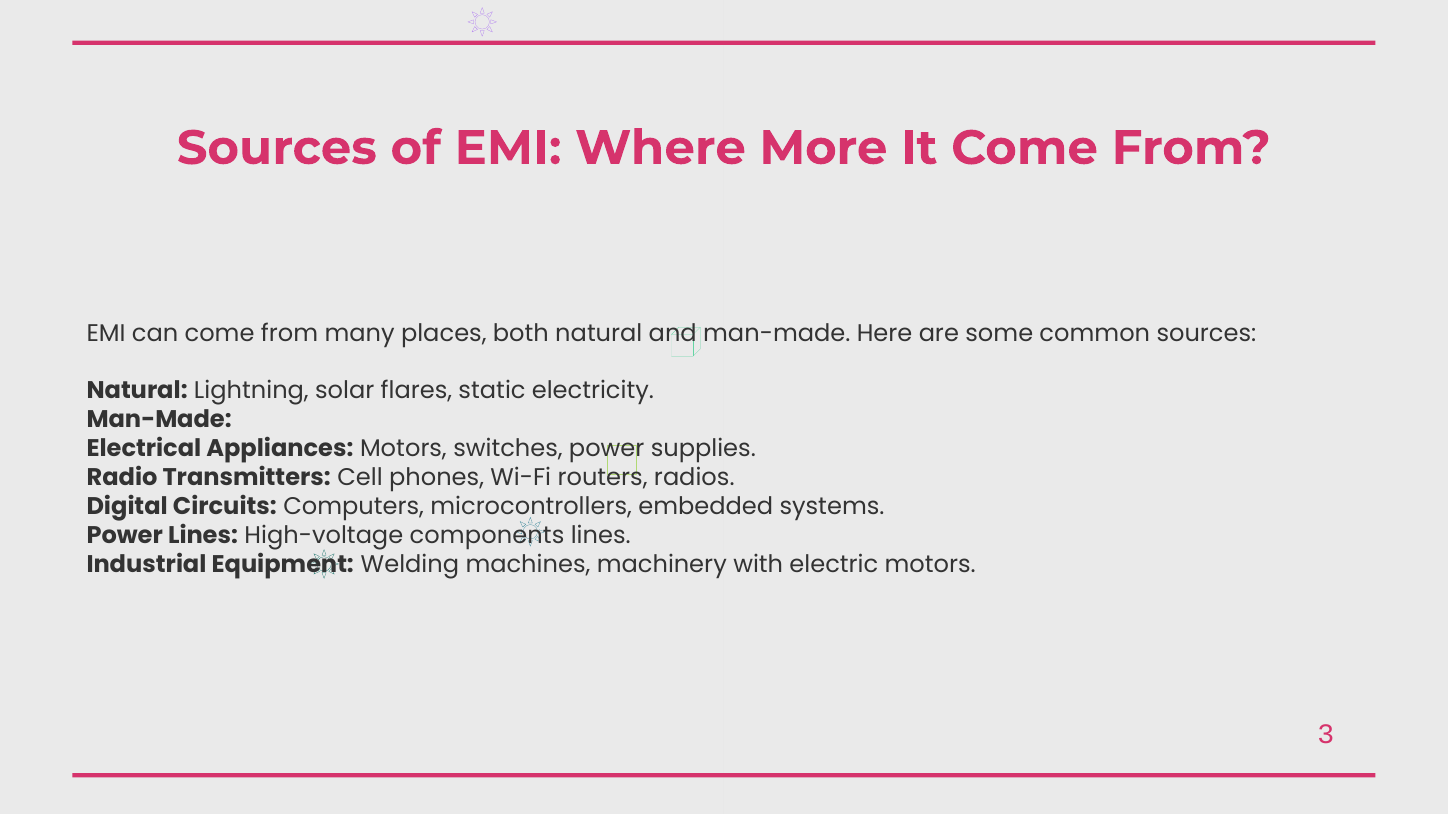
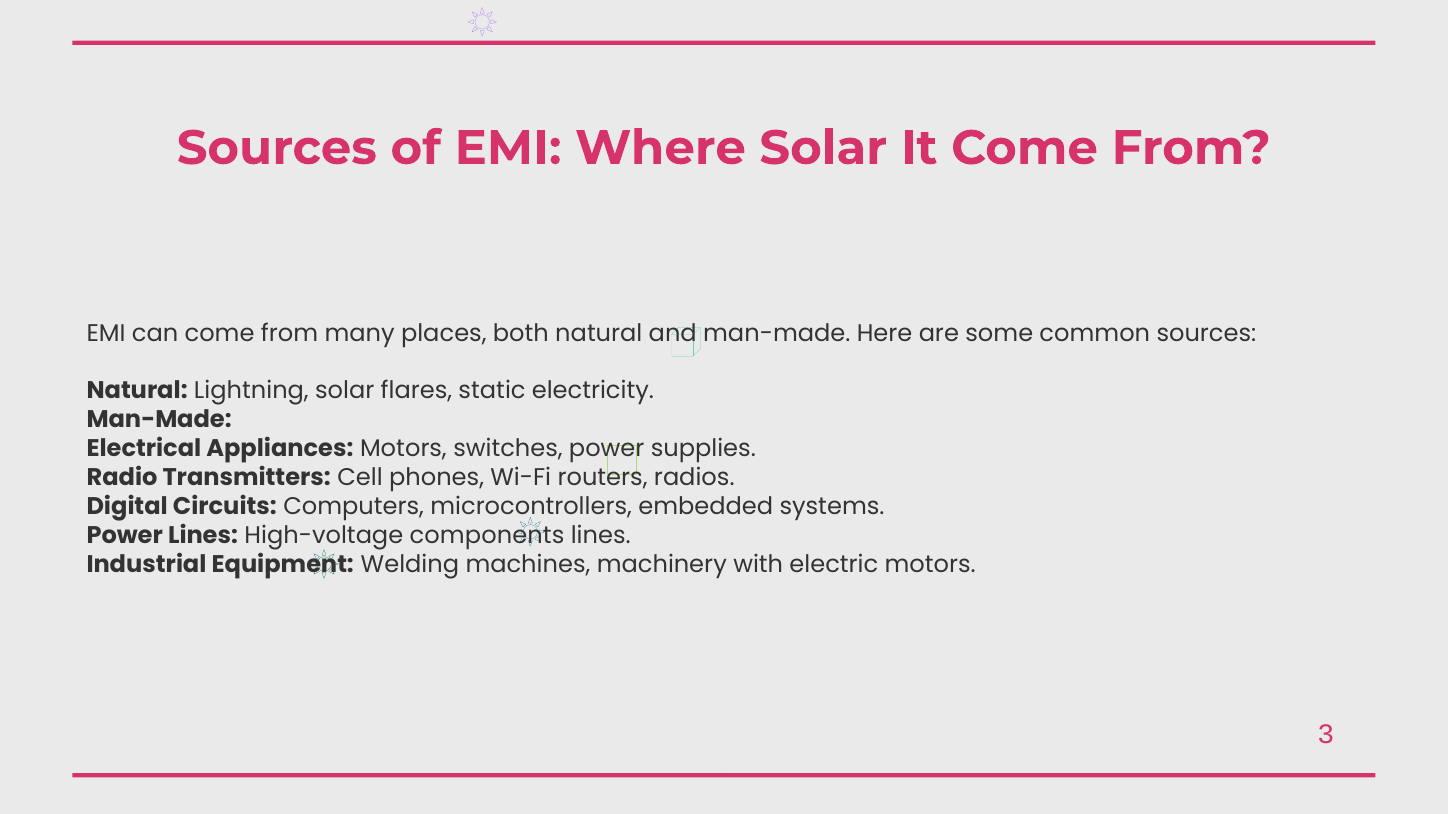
Where More: More -> Solar
